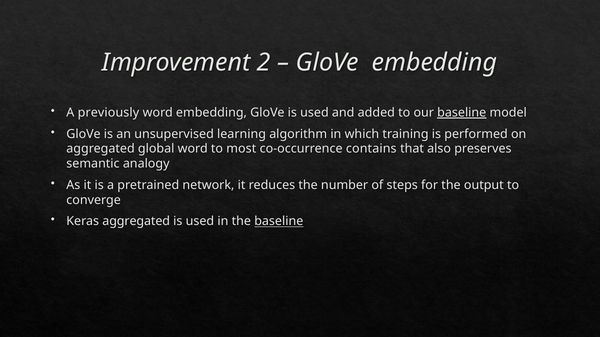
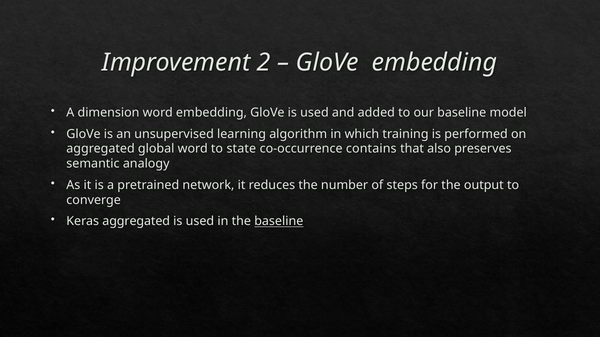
previously: previously -> dimension
baseline at (462, 113) underline: present -> none
most: most -> state
